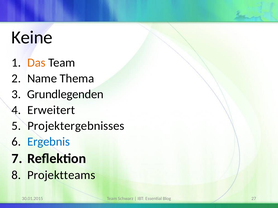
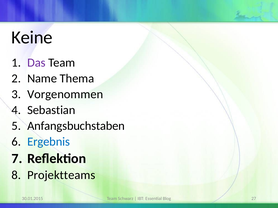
Das colour: orange -> purple
Grundlegenden: Grundlegenden -> Vorgenommen
Erweitert: Erweitert -> Sebastian
Projektergebnisses: Projektergebnisses -> Anfangsbuchstaben
